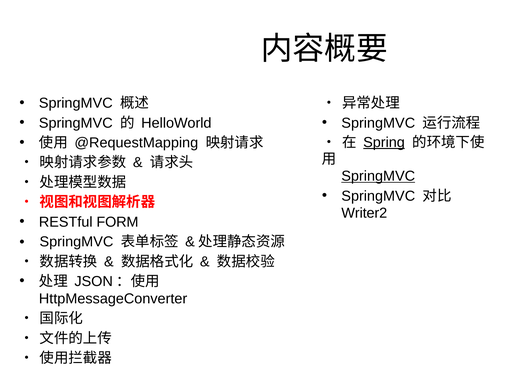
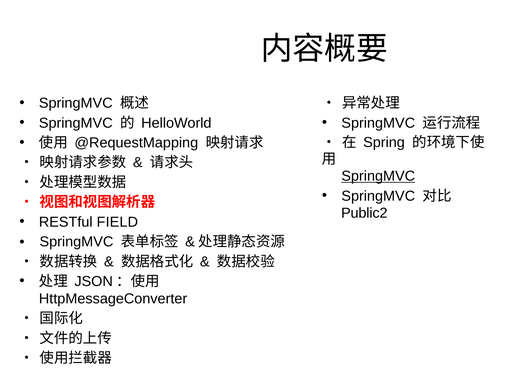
Spring underline: present -> none
Writer2: Writer2 -> Public2
FORM: FORM -> FIELD
